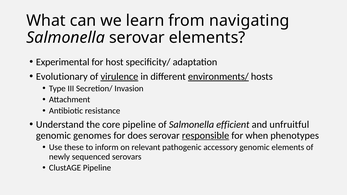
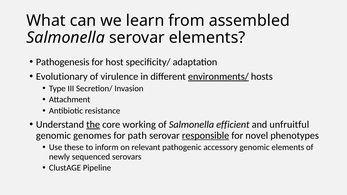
navigating: navigating -> assembled
Experimental: Experimental -> Pathogenesis
virulence underline: present -> none
the underline: none -> present
core pipeline: pipeline -> working
does: does -> path
when: when -> novel
